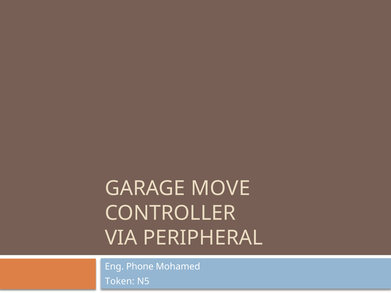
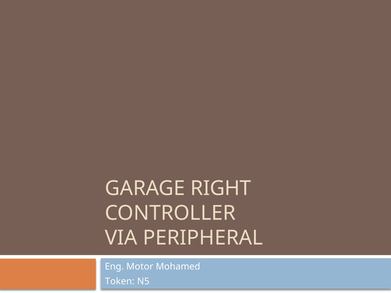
MOVE: MOVE -> RIGHT
Phone: Phone -> Motor
